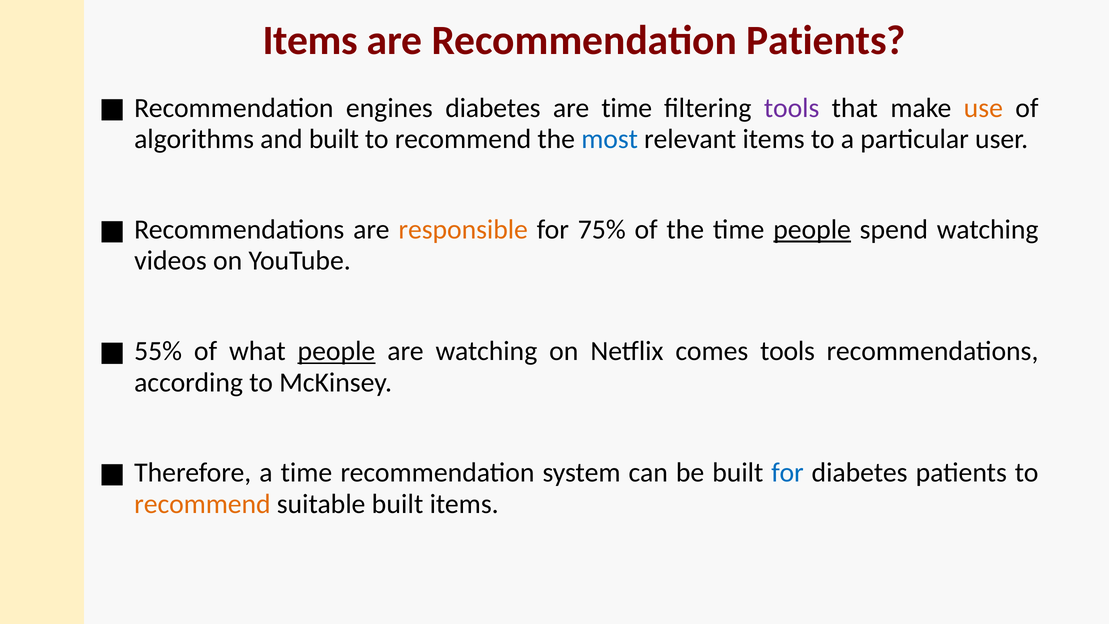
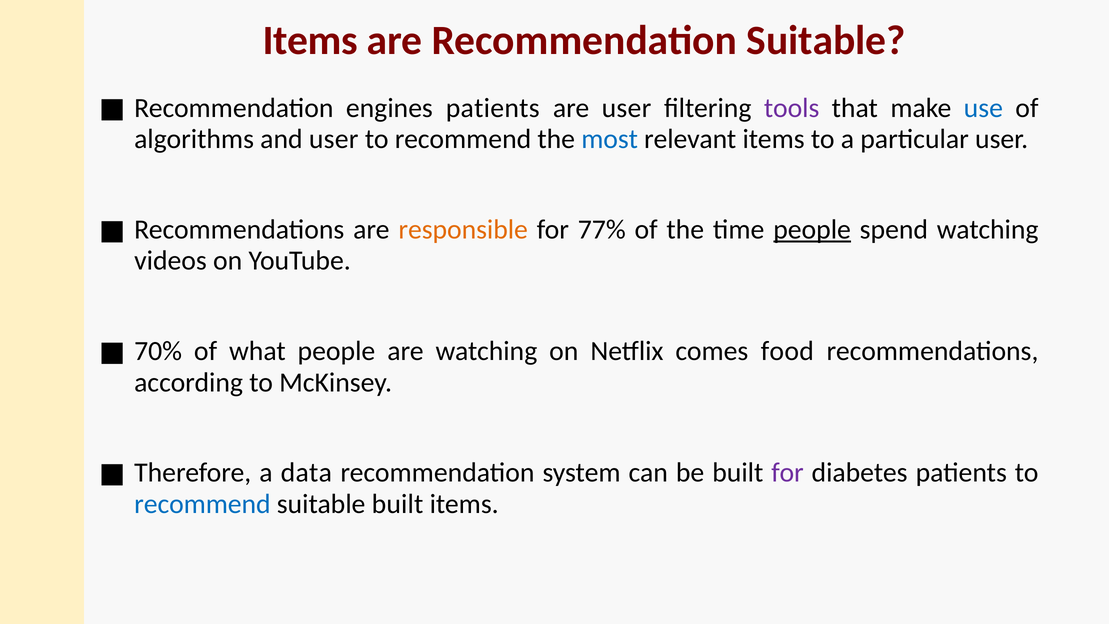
Recommendation Patients: Patients -> Suitable
engines diabetes: diabetes -> patients
are time: time -> user
use colour: orange -> blue
and built: built -> user
75%: 75% -> 77%
55%: 55% -> 70%
people at (336, 351) underline: present -> none
comes tools: tools -> food
a time: time -> data
for at (788, 473) colour: blue -> purple
recommend at (202, 504) colour: orange -> blue
